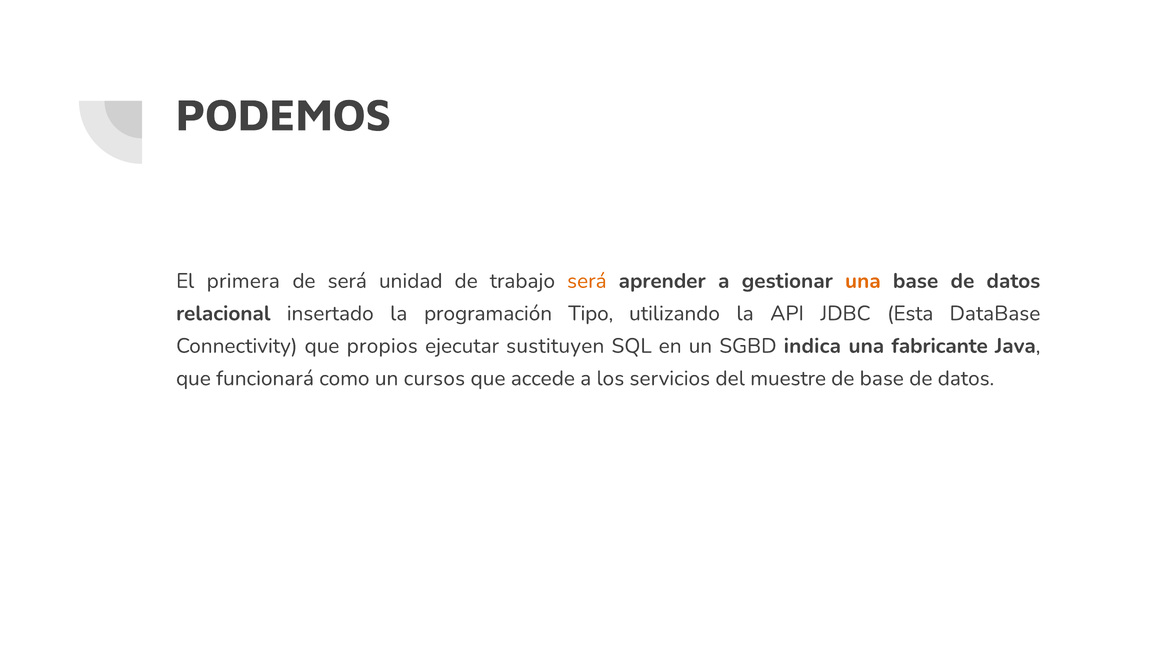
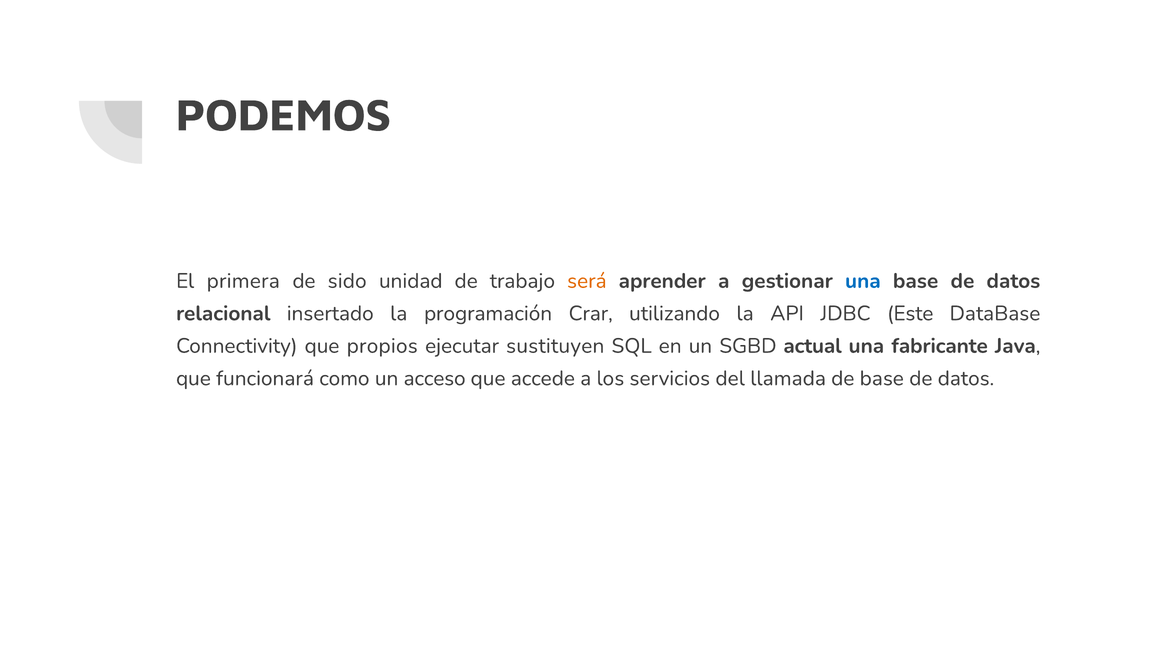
de será: será -> sido
una at (863, 281) colour: orange -> blue
Tipo: Tipo -> Crar
Esta: Esta -> Este
indica: indica -> actual
cursos: cursos -> acceso
muestre: muestre -> llamada
